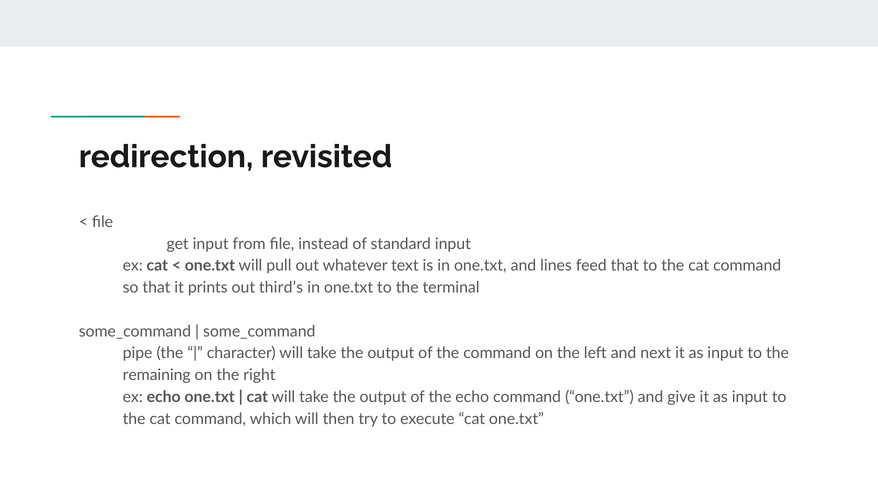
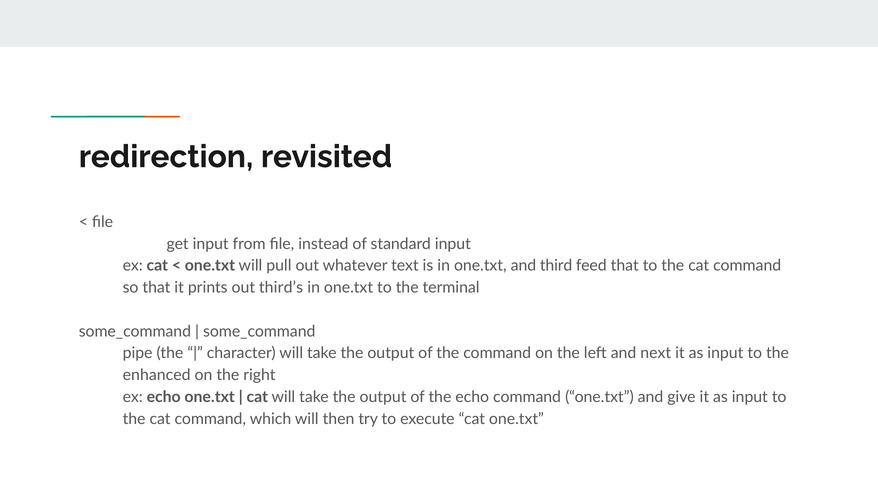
lines: lines -> third
remaining: remaining -> enhanced
